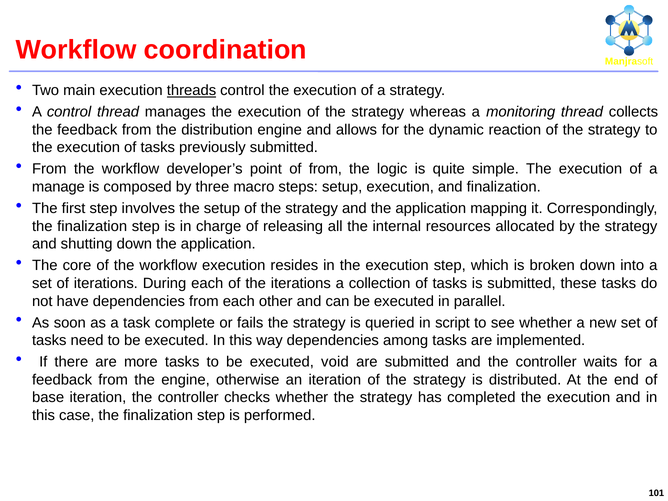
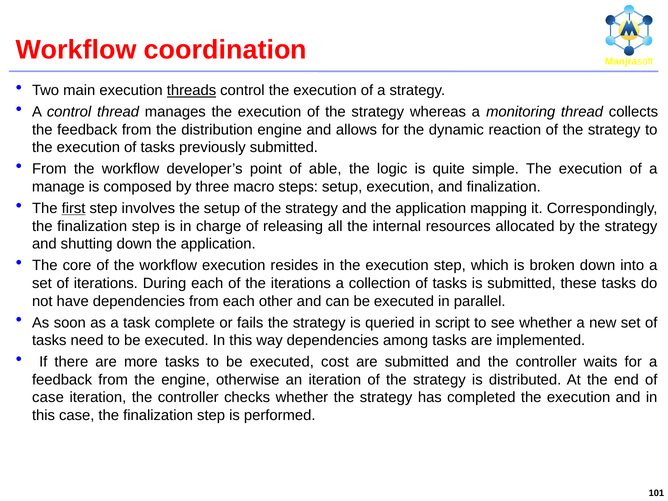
of from: from -> able
first underline: none -> present
void: void -> cost
base at (48, 398): base -> case
